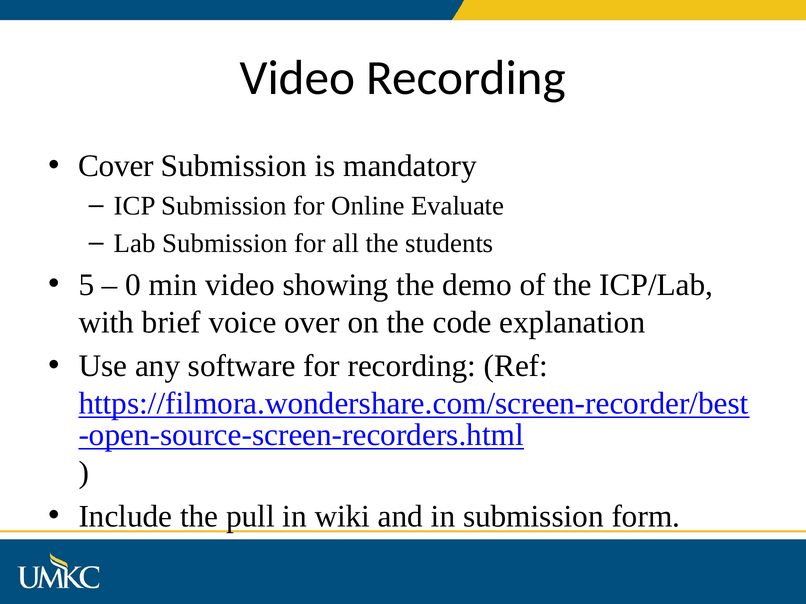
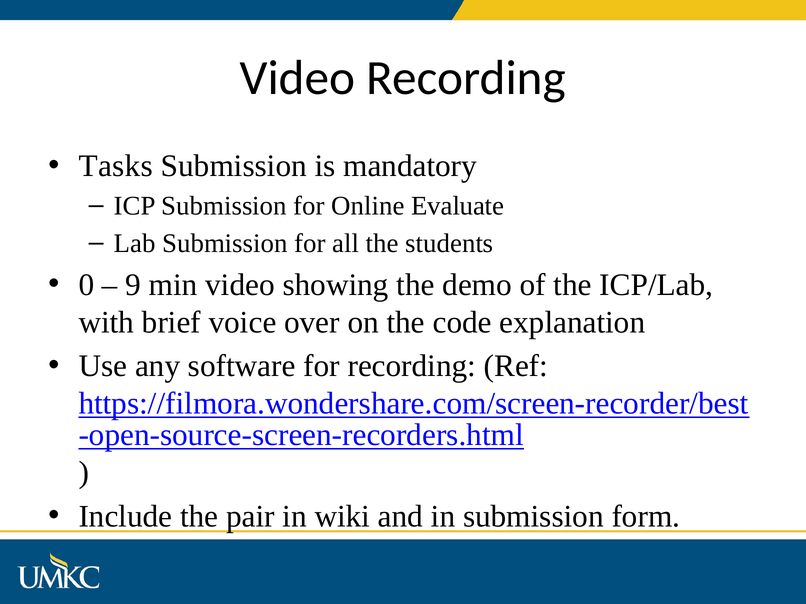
Cover: Cover -> Tasks
5: 5 -> 0
0: 0 -> 9
pull: pull -> pair
